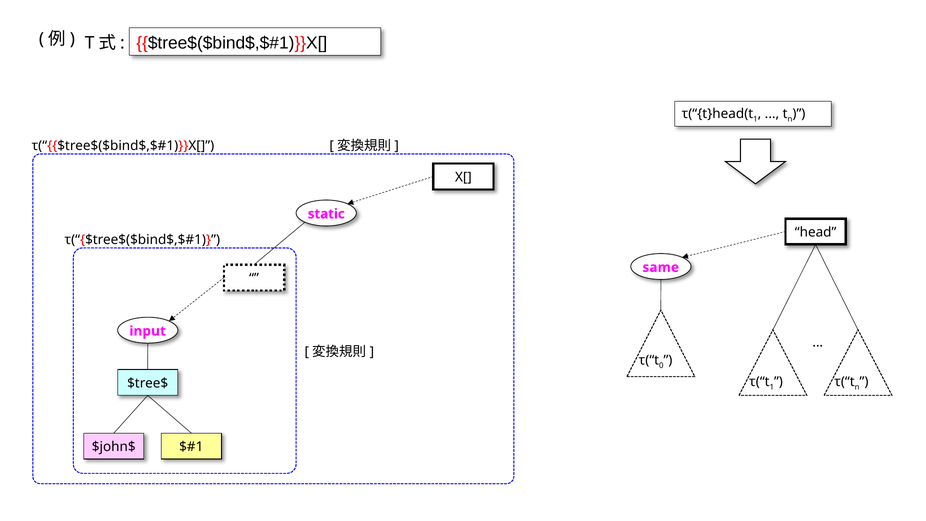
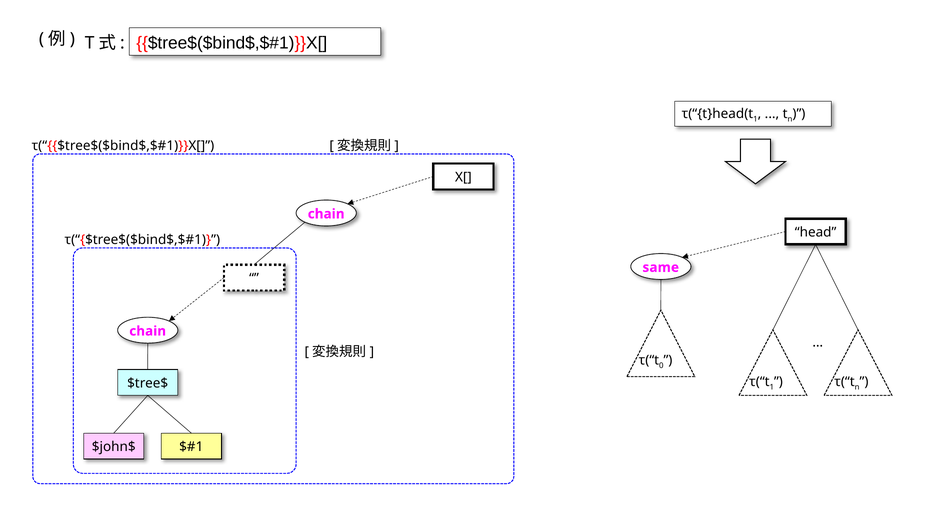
static at (326, 214): static -> chain
input at (148, 331): input -> chain
